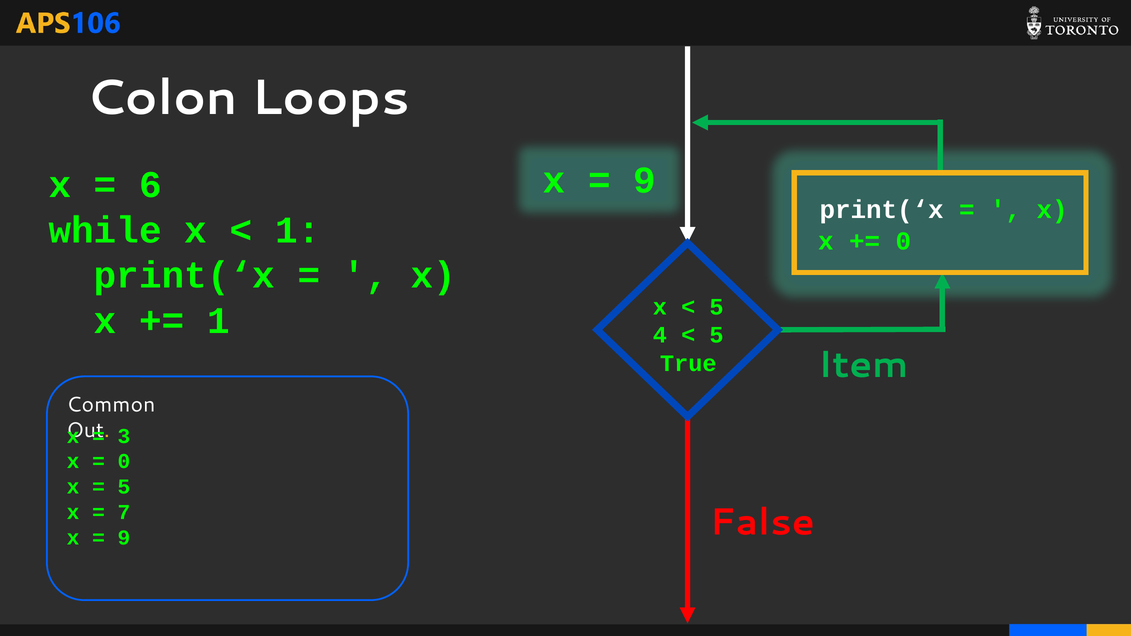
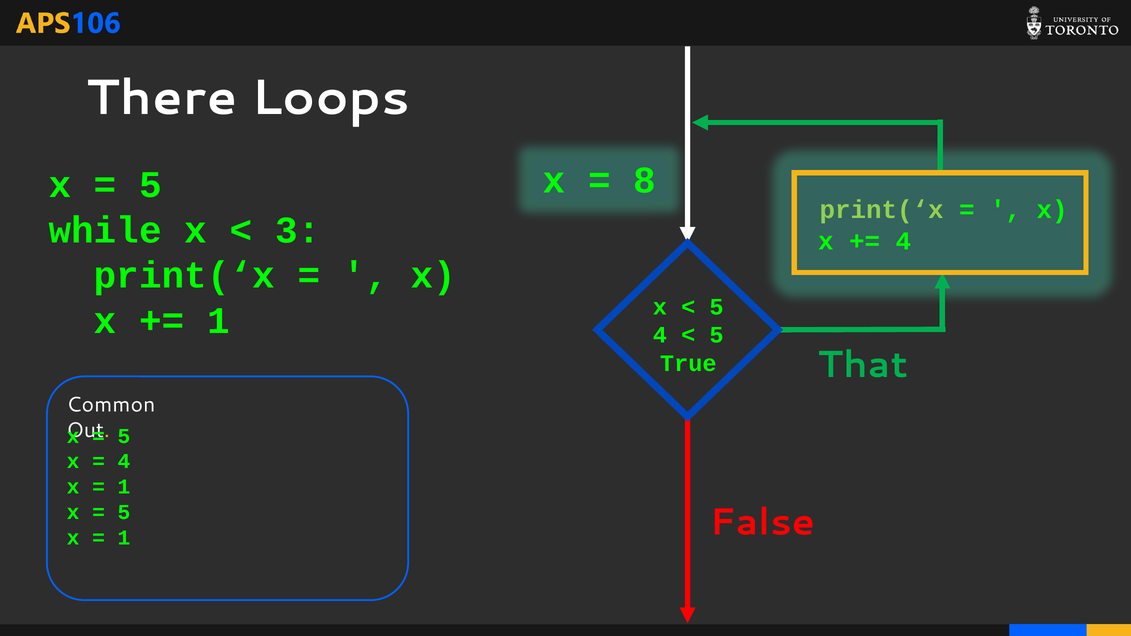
Colon: Colon -> There
9 at (645, 181): 9 -> 8
6 at (150, 185): 6 -> 5
print(‘x at (882, 210) colour: white -> light green
1 at (298, 230): 1 -> 3
0 at (903, 241): 0 -> 4
Item: Item -> That
3 at (124, 436): 3 -> 5
0 at (124, 462): 0 -> 4
5 at (124, 487): 5 -> 1
7 at (124, 512): 7 -> 5
9 at (124, 538): 9 -> 1
